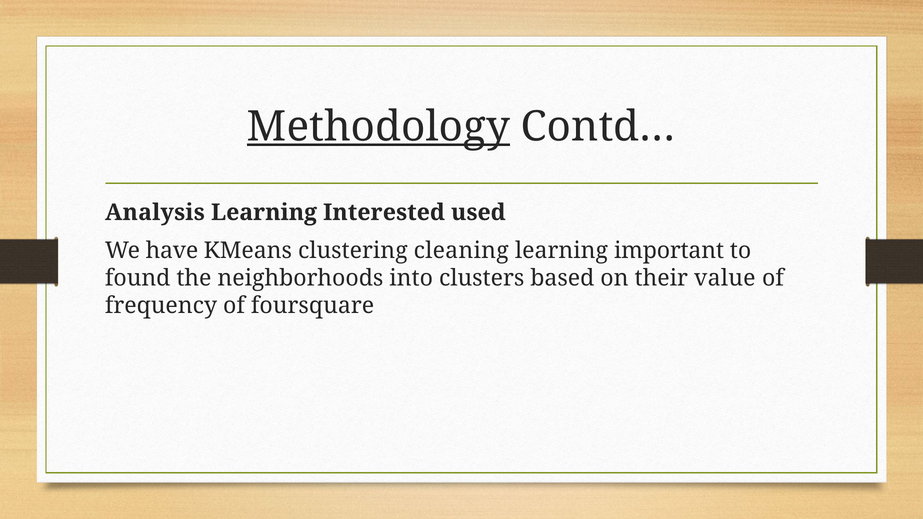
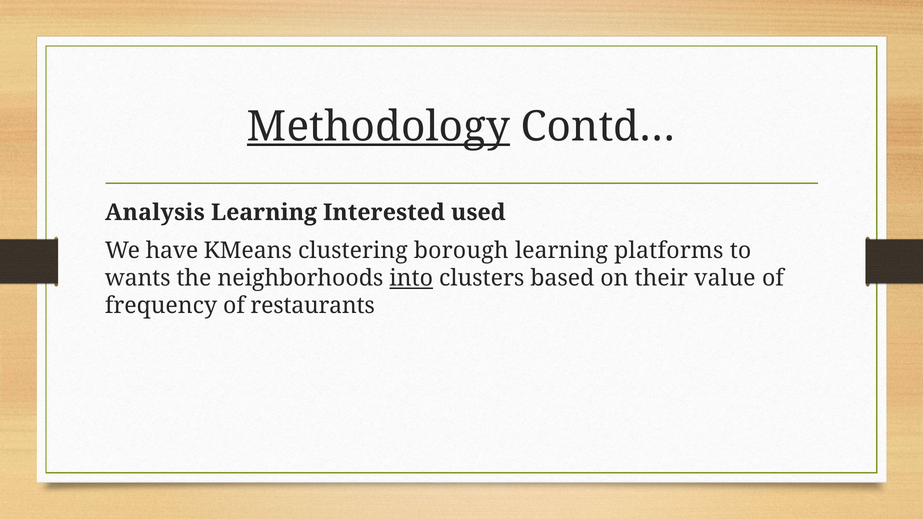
cleaning: cleaning -> borough
important: important -> platforms
found: found -> wants
into underline: none -> present
foursquare: foursquare -> restaurants
